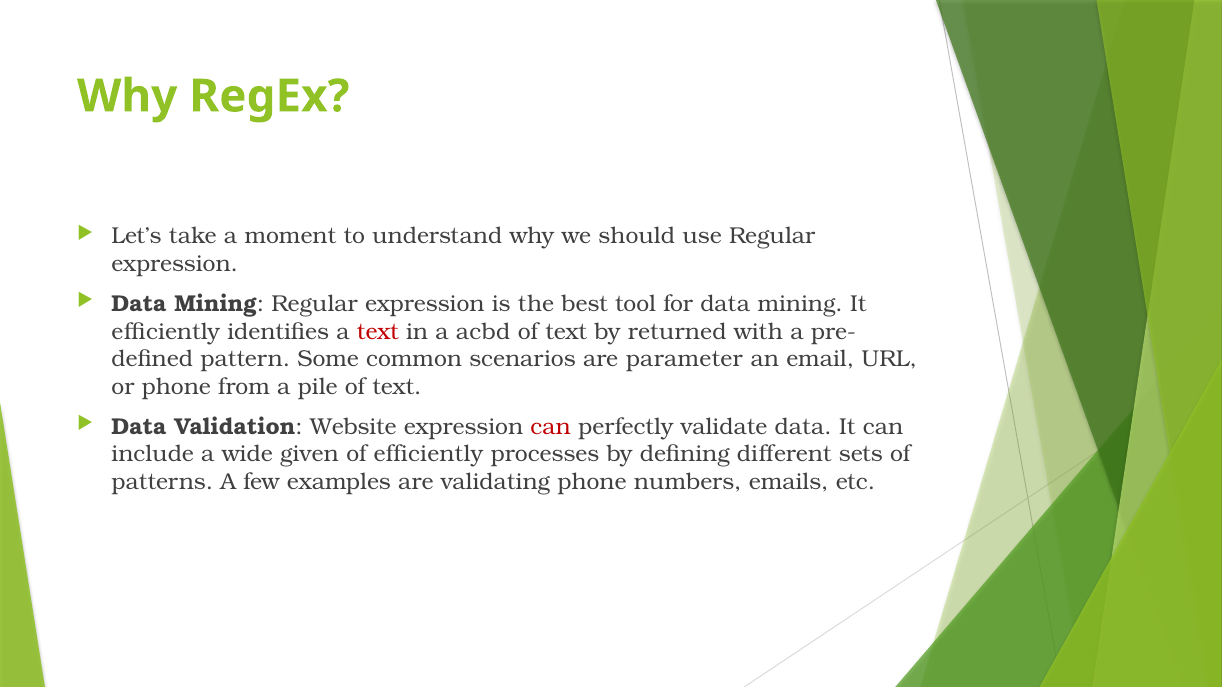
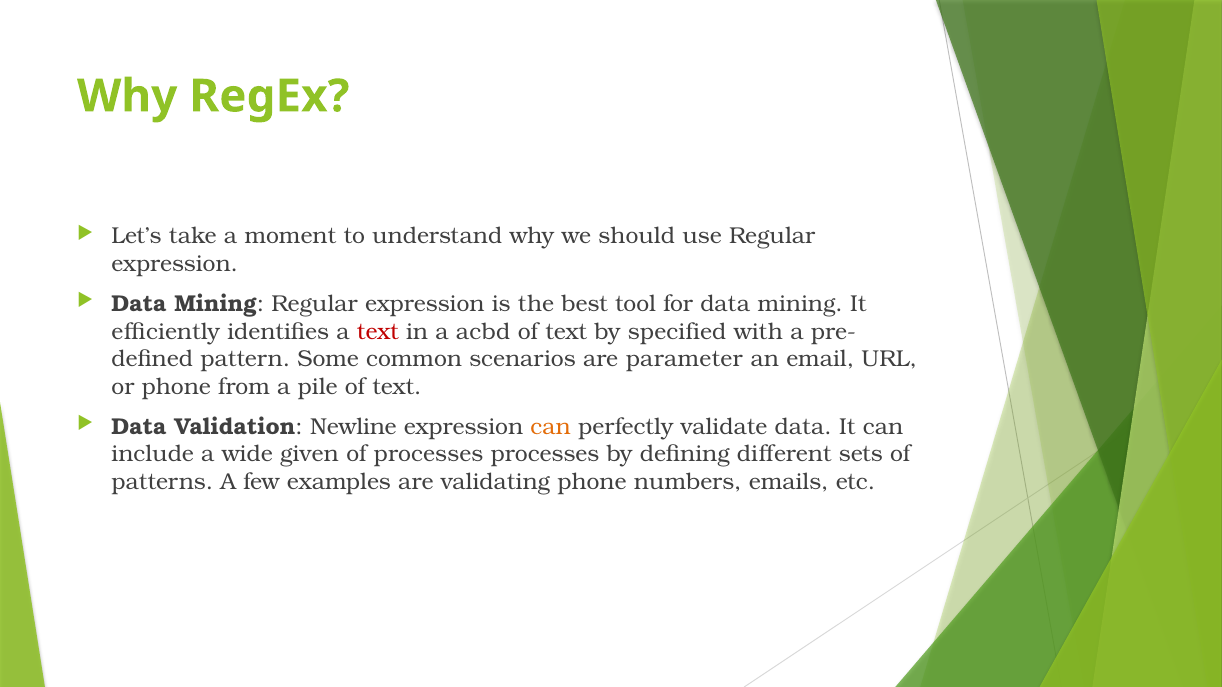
returned: returned -> specified
Website: Website -> Newline
can at (551, 427) colour: red -> orange
of efficiently: efficiently -> processes
